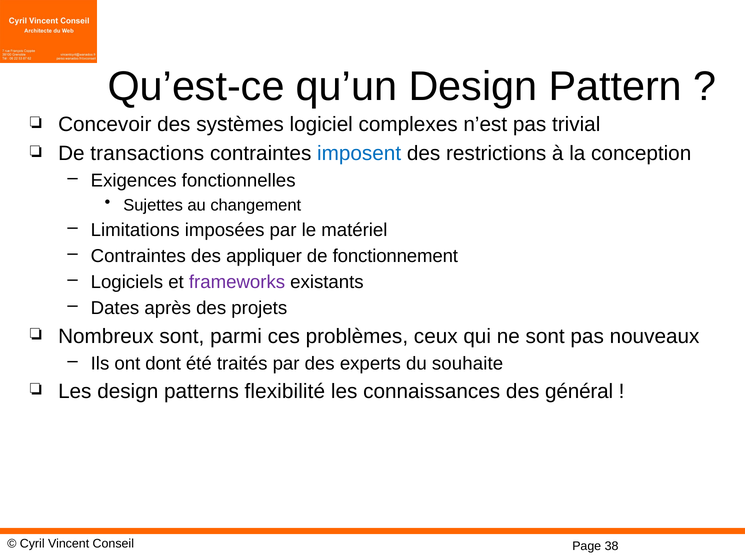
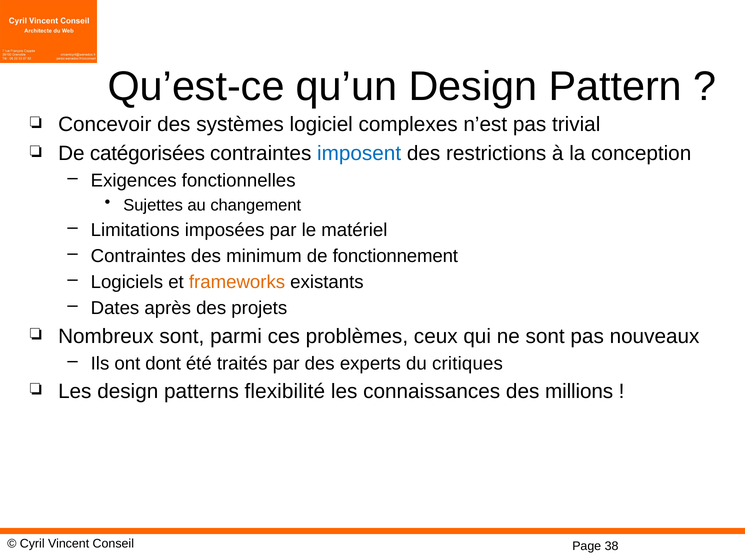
transactions: transactions -> catégorisées
appliquer: appliquer -> minimum
frameworks colour: purple -> orange
souhaite: souhaite -> critiques
général: général -> millions
